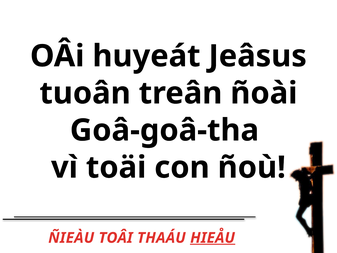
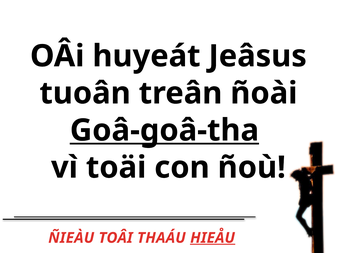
Goâ-goâ-tha underline: none -> present
